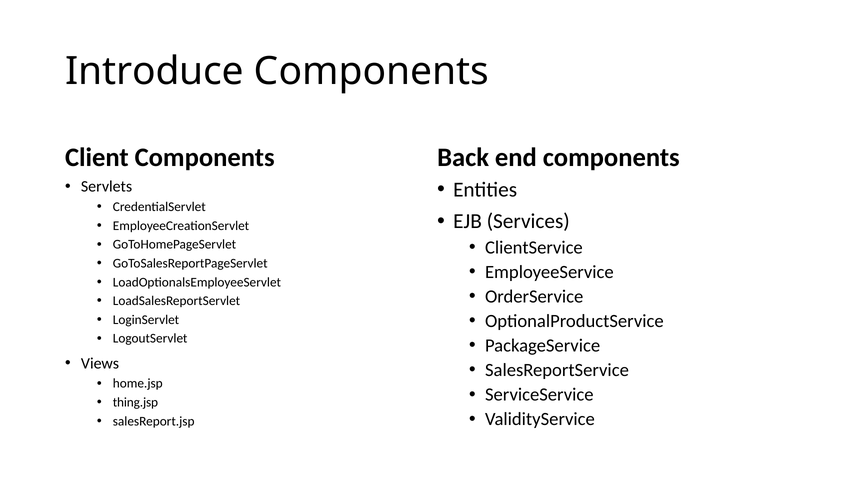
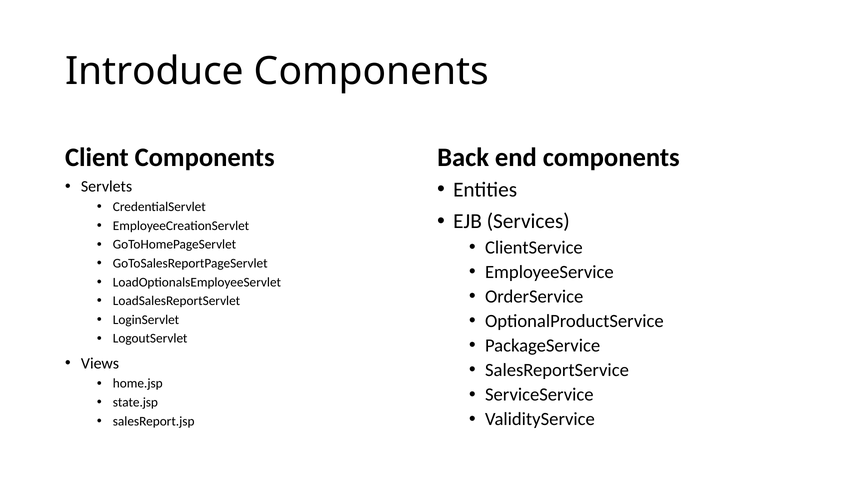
thing.jsp: thing.jsp -> state.jsp
